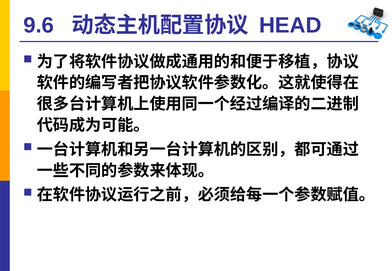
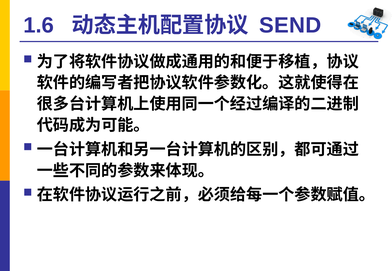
9.6: 9.6 -> 1.6
HEAD: HEAD -> SEND
